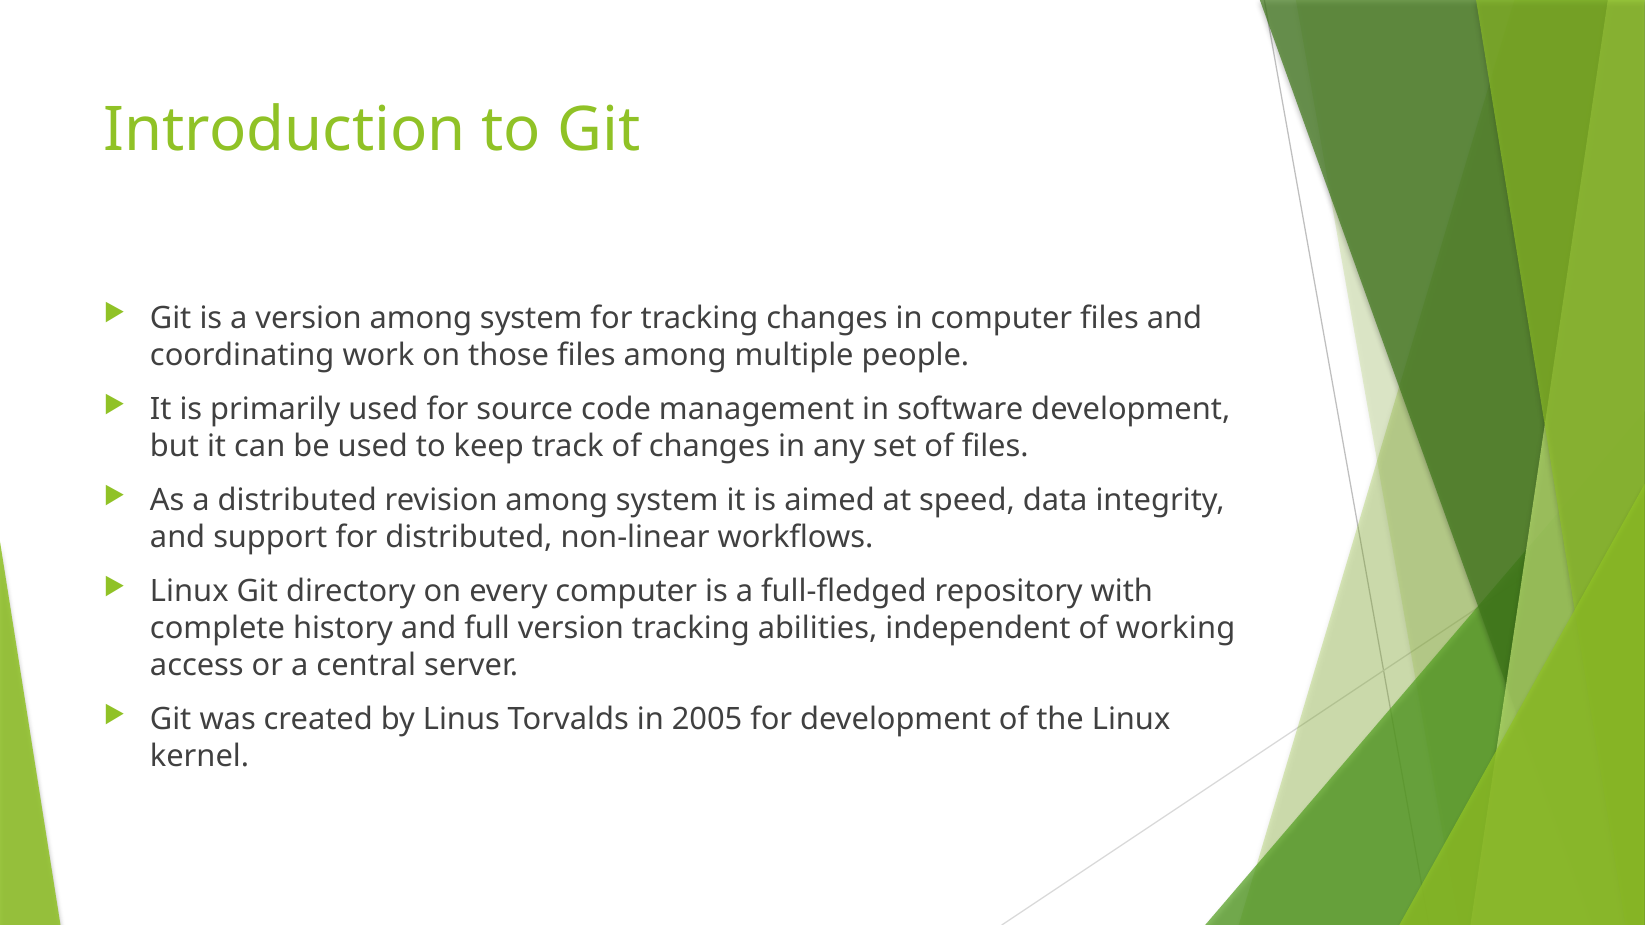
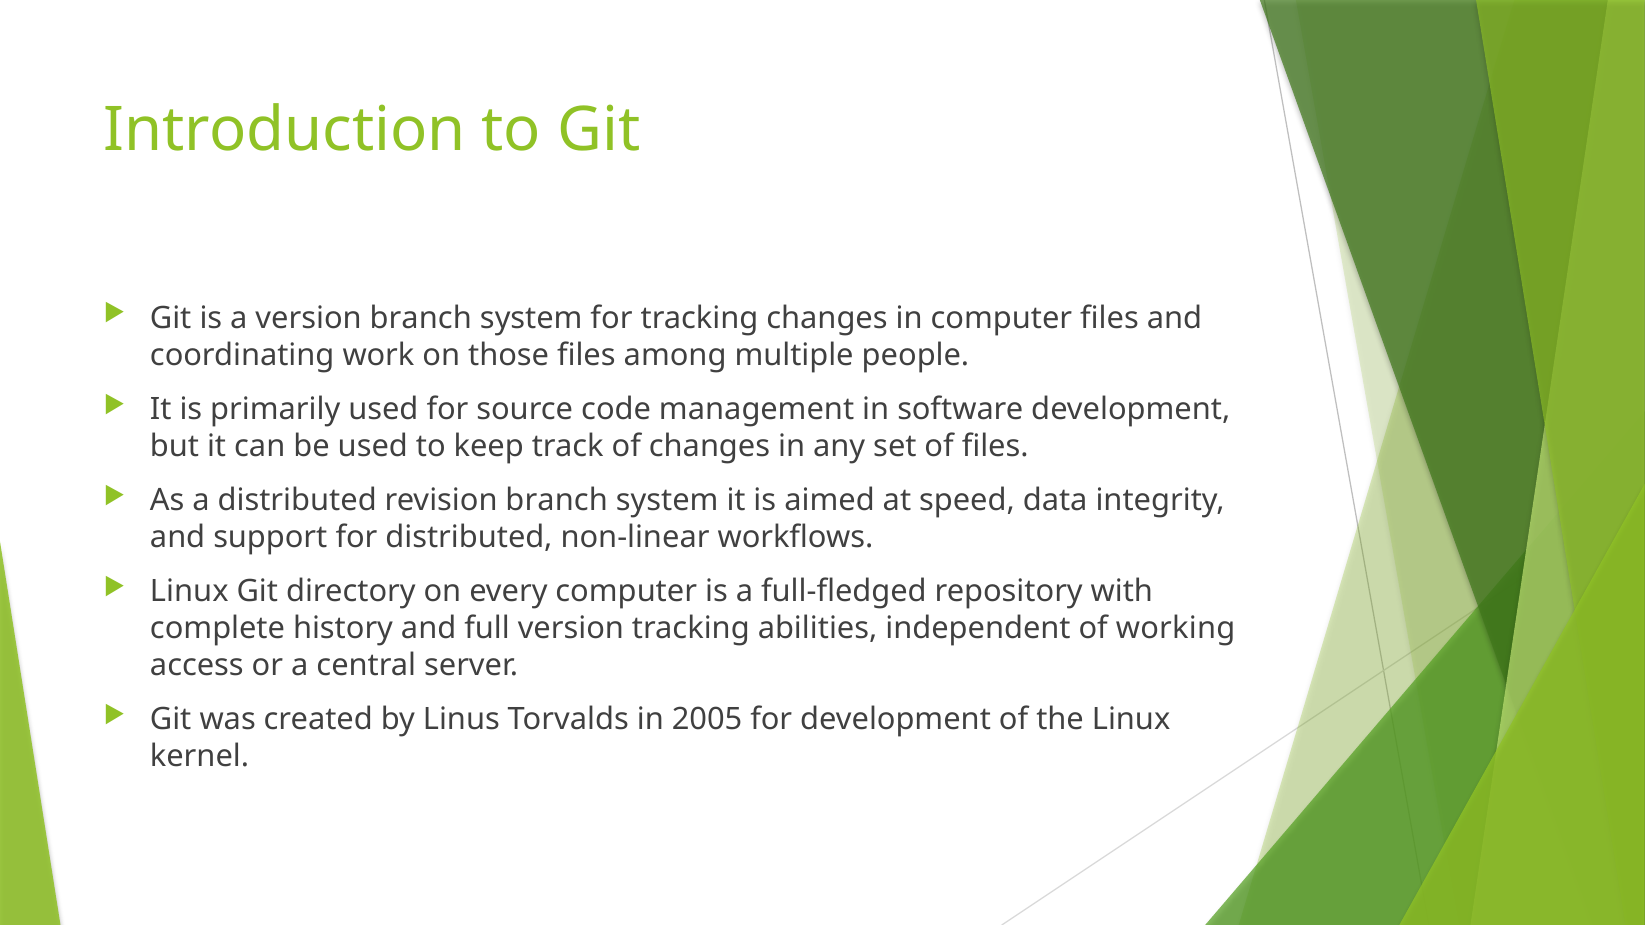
version among: among -> branch
revision among: among -> branch
